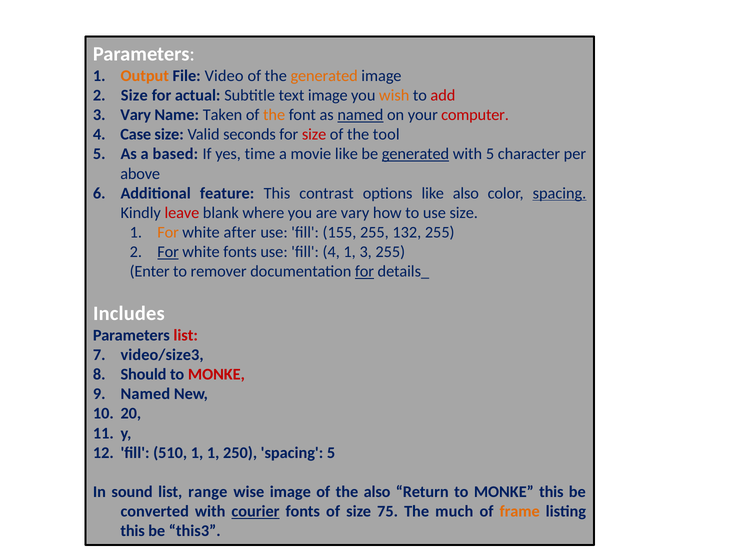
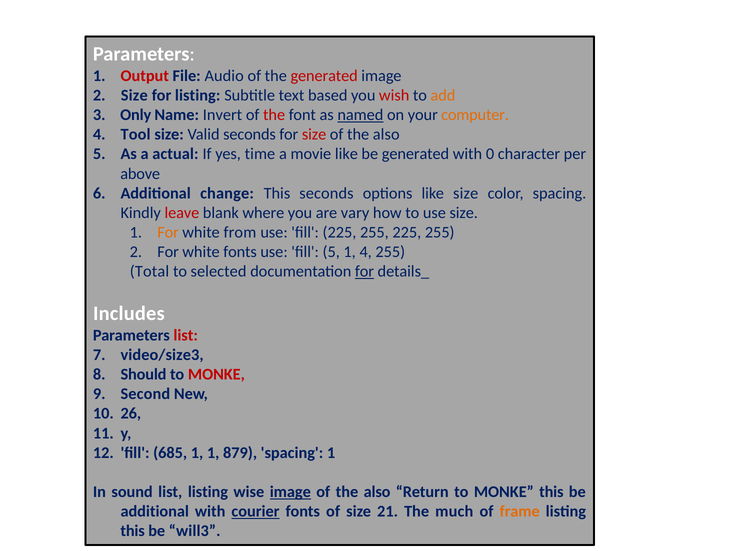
Output colour: orange -> red
Video: Video -> Audio
generated at (324, 76) colour: orange -> red
for actual: actual -> listing
text image: image -> based
wish colour: orange -> red
add colour: red -> orange
Vary at (136, 115): Vary -> Only
Taken: Taken -> Invert
the at (274, 115) colour: orange -> red
computer colour: red -> orange
Case: Case -> Tool
tool at (386, 135): tool -> also
based: based -> actual
generated at (415, 154) underline: present -> none
with 5: 5 -> 0
feature: feature -> change
This contrast: contrast -> seconds
like also: also -> size
spacing at (560, 193) underline: present -> none
after: after -> from
fill 155: 155 -> 225
255 132: 132 -> 225
For at (168, 252) underline: present -> none
fill 4: 4 -> 5
1 3: 3 -> 4
Enter: Enter -> Total
remover: remover -> selected
Named at (145, 394): Named -> Second
20: 20 -> 26
510: 510 -> 685
250: 250 -> 879
spacing 5: 5 -> 1
list range: range -> listing
image at (290, 492) underline: none -> present
converted at (155, 512): converted -> additional
75: 75 -> 21
this3: this3 -> will3
